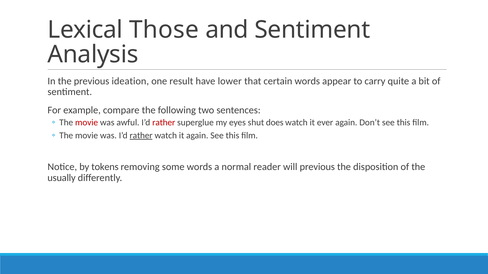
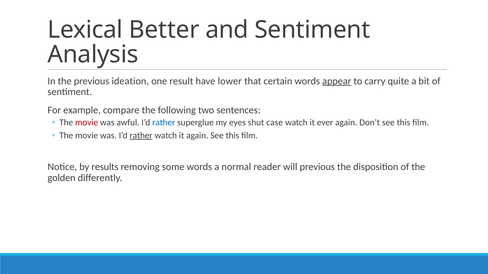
Those: Those -> Better
appear underline: none -> present
rather at (164, 123) colour: red -> blue
does: does -> case
tokens: tokens -> results
usually: usually -> golden
